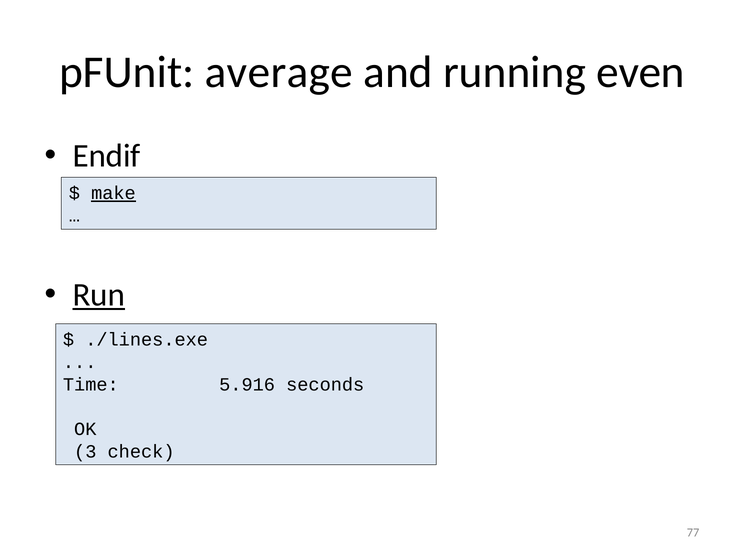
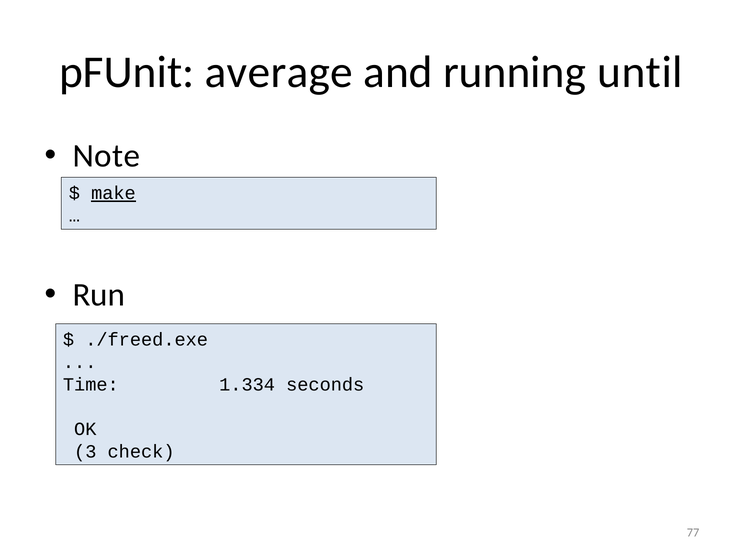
even: even -> until
Endif: Endif -> Note
Run underline: present -> none
./lines.exe: ./lines.exe -> ./freed.exe
5.916: 5.916 -> 1.334
